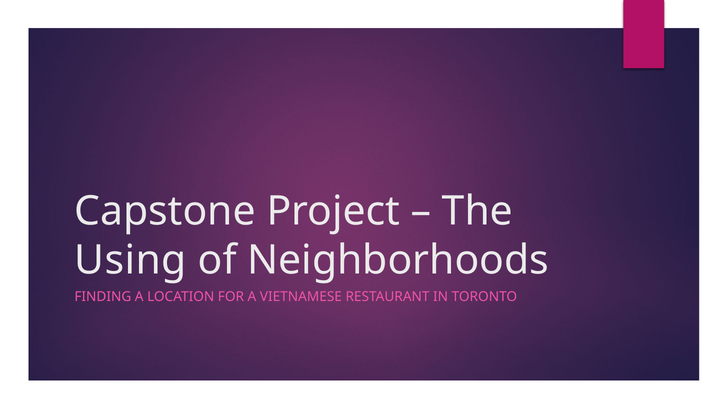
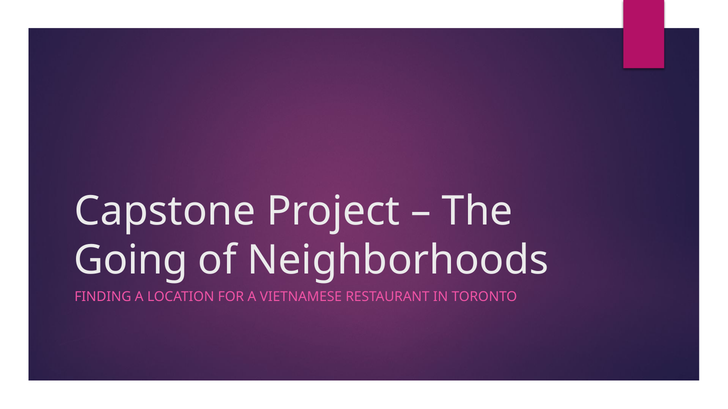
Using: Using -> Going
